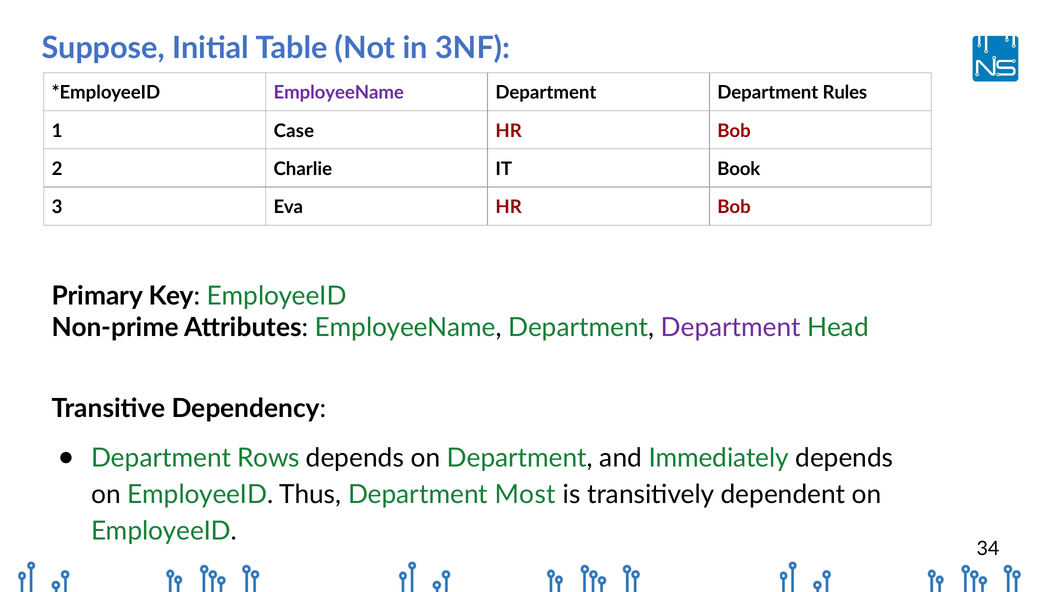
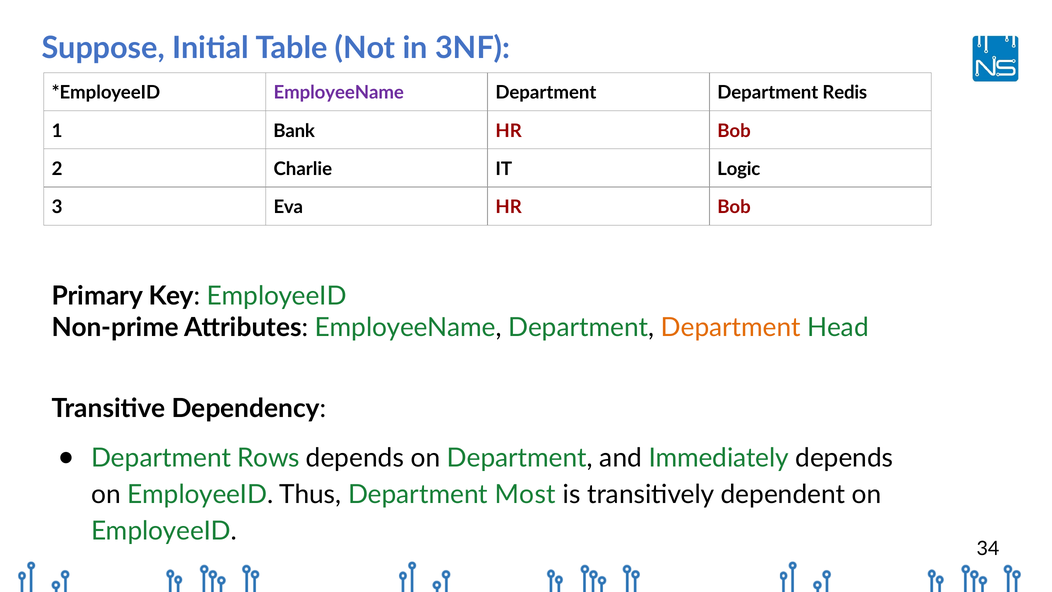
Rules: Rules -> Redis
Case: Case -> Bank
Book: Book -> Logic
Department at (731, 328) colour: purple -> orange
